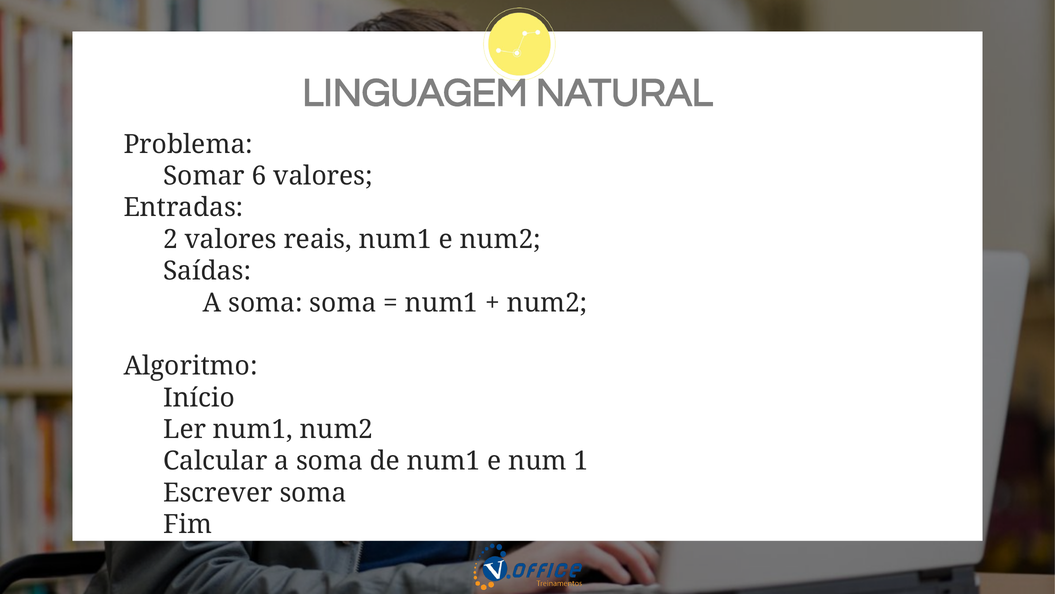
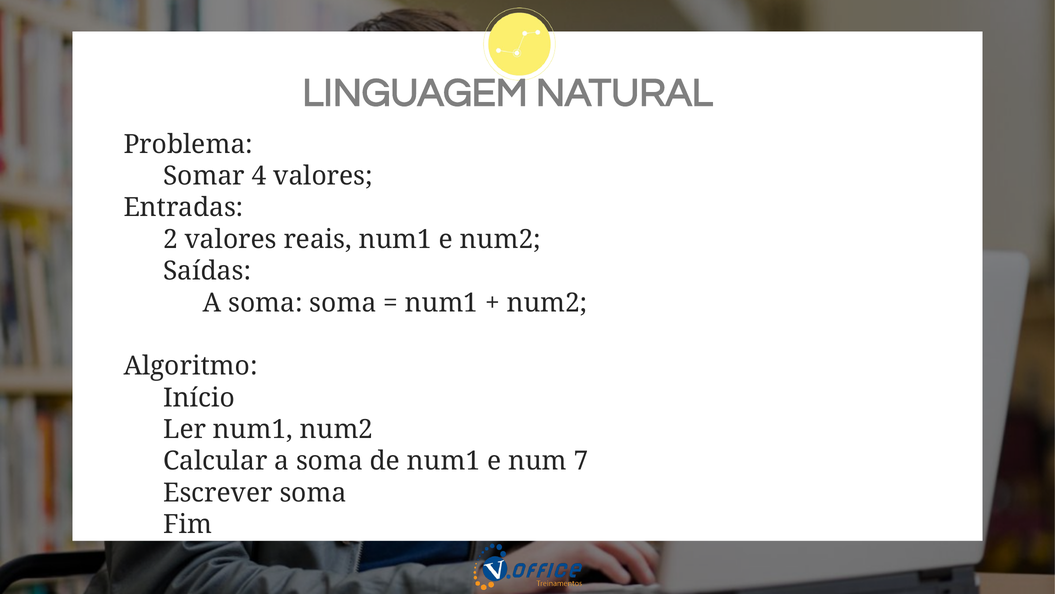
6: 6 -> 4
1: 1 -> 7
